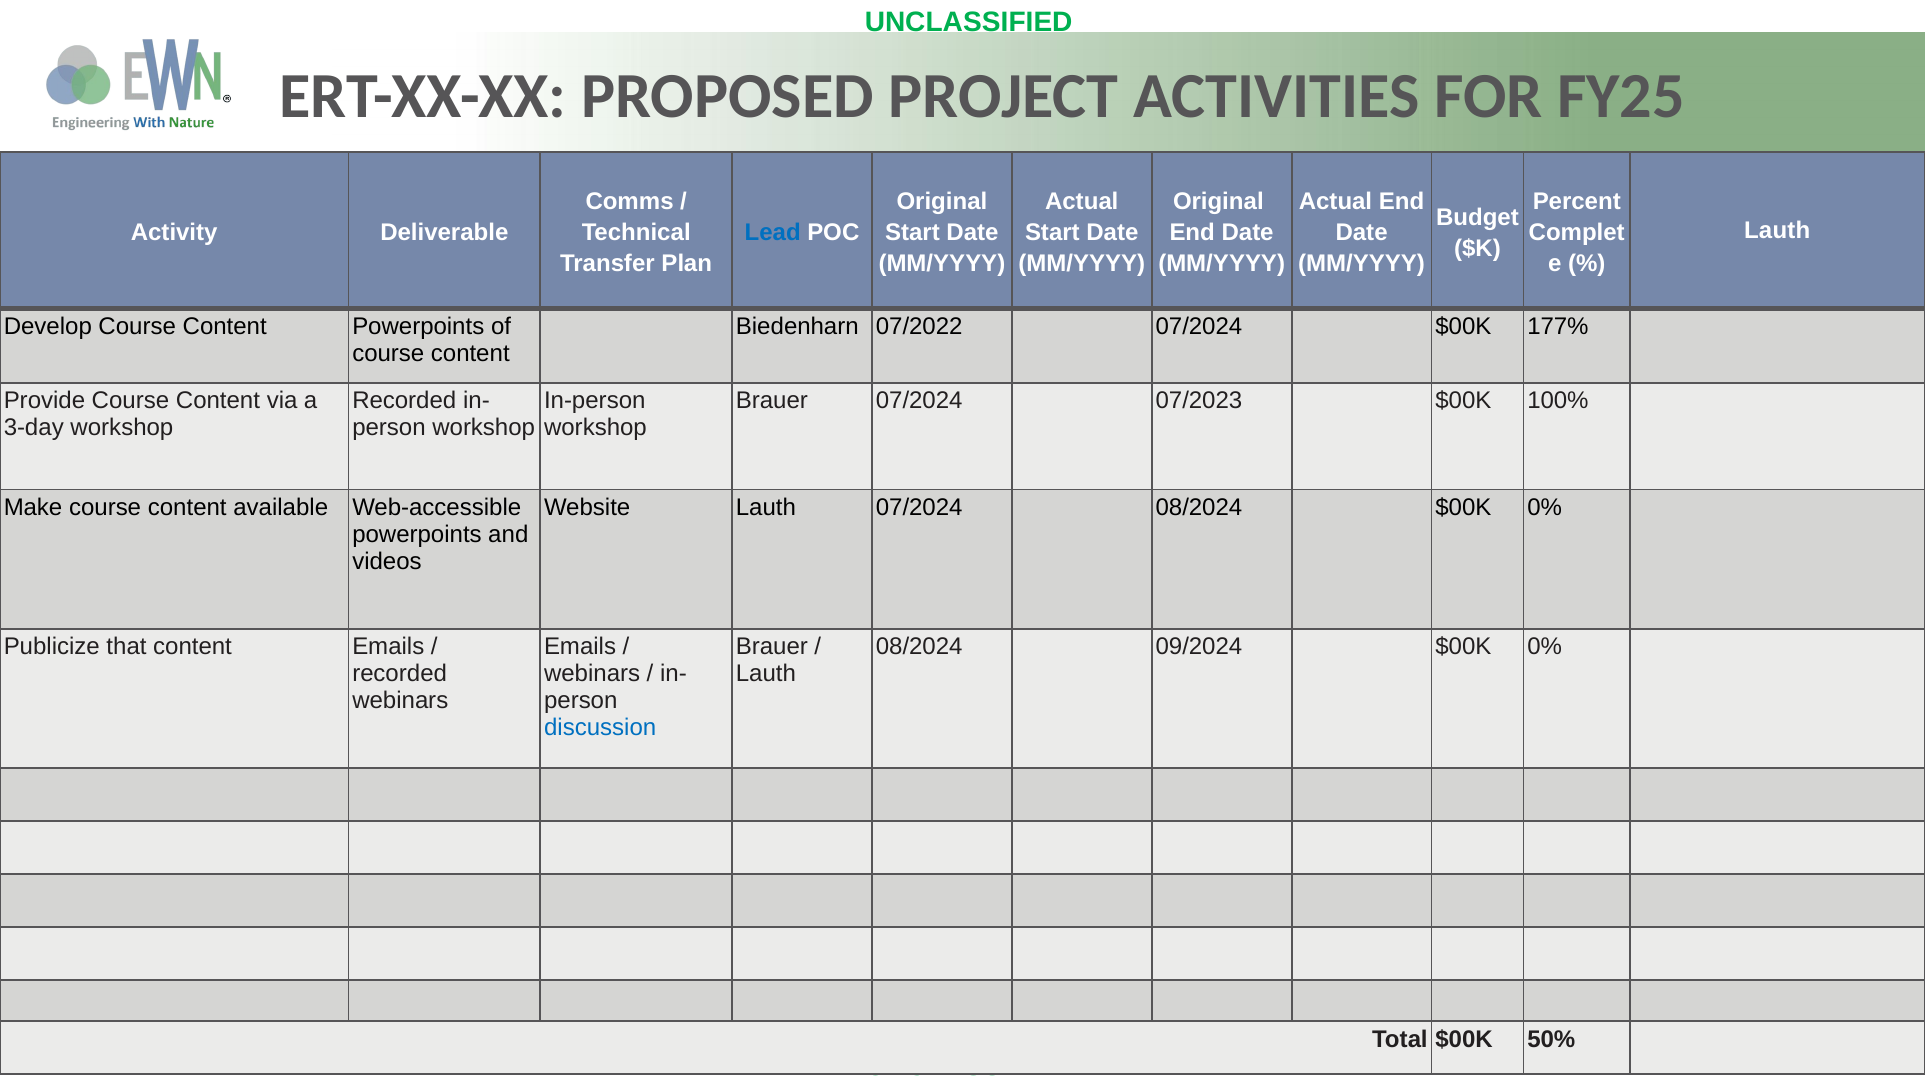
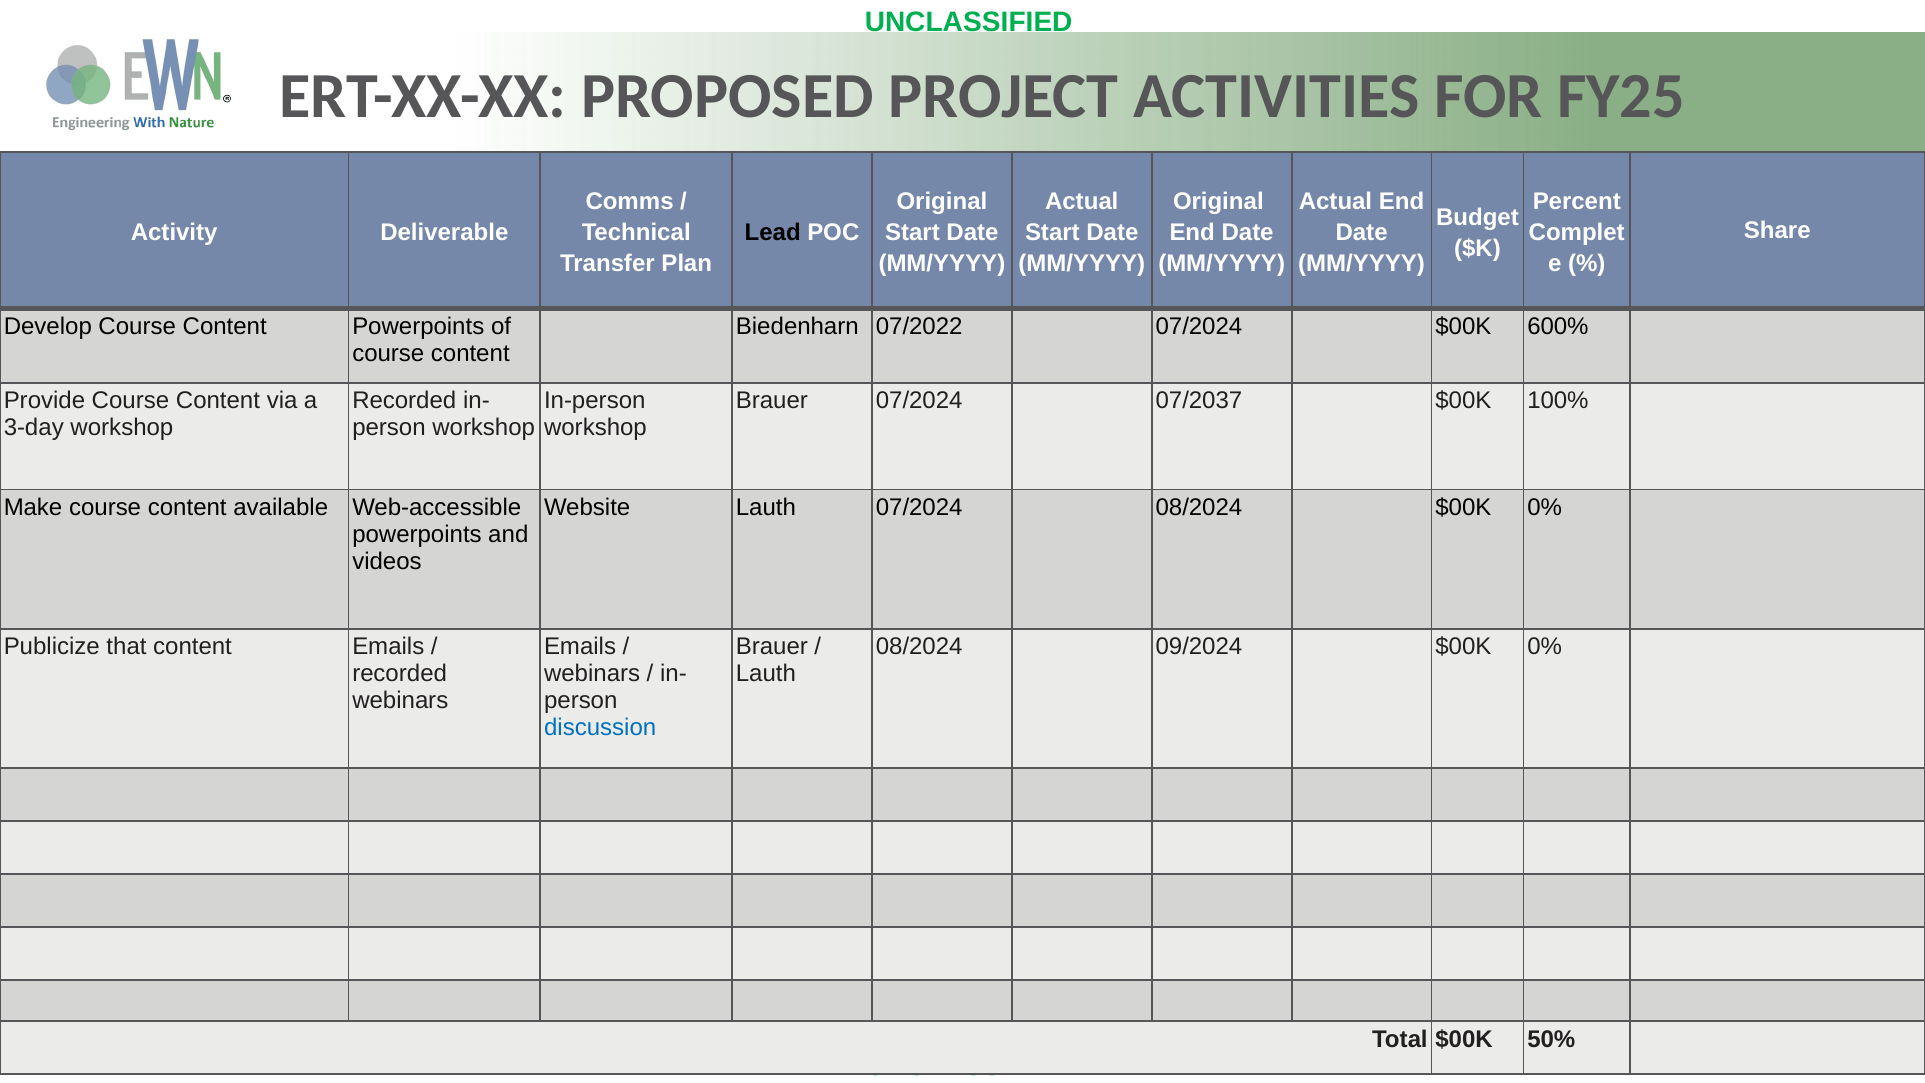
Lauth at (1777, 231): Lauth -> Share
Lead colour: blue -> black
177%: 177% -> 600%
07/2023: 07/2023 -> 07/2037
